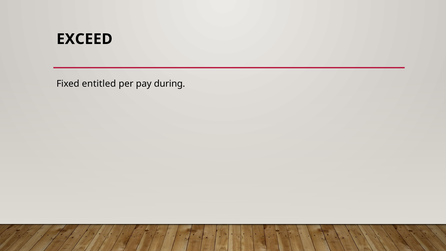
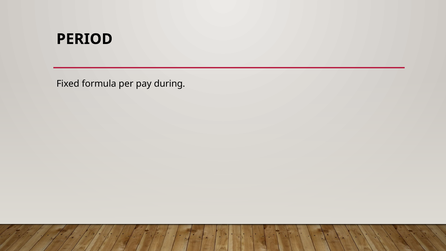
EXCEED: EXCEED -> PERIOD
entitled: entitled -> formula
